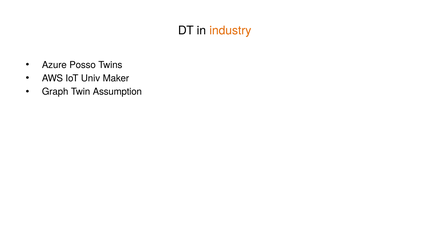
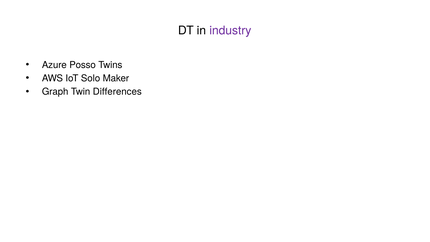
industry colour: orange -> purple
Univ: Univ -> Solo
Assumption: Assumption -> Differences
